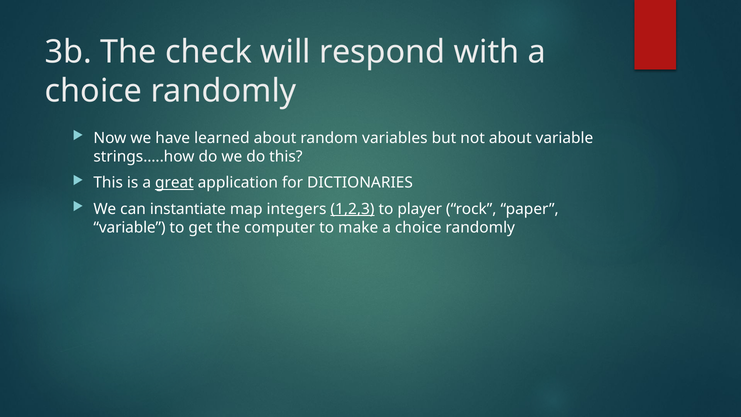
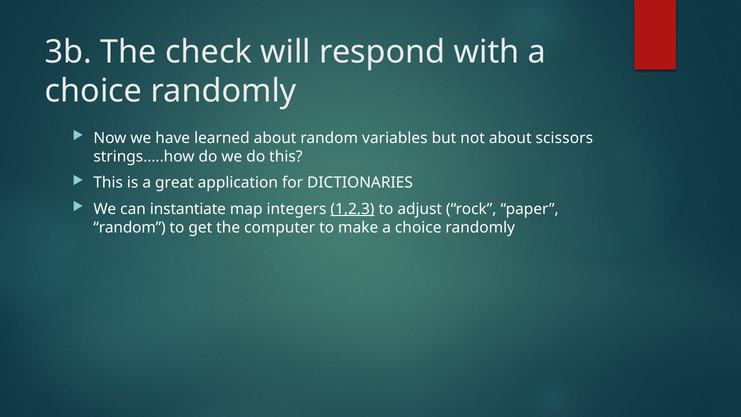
about variable: variable -> scissors
great underline: present -> none
player: player -> adjust
variable at (130, 227): variable -> random
